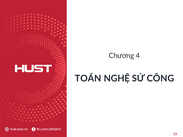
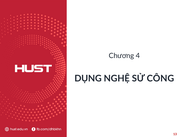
TOÁN: TOÁN -> DỤNG
